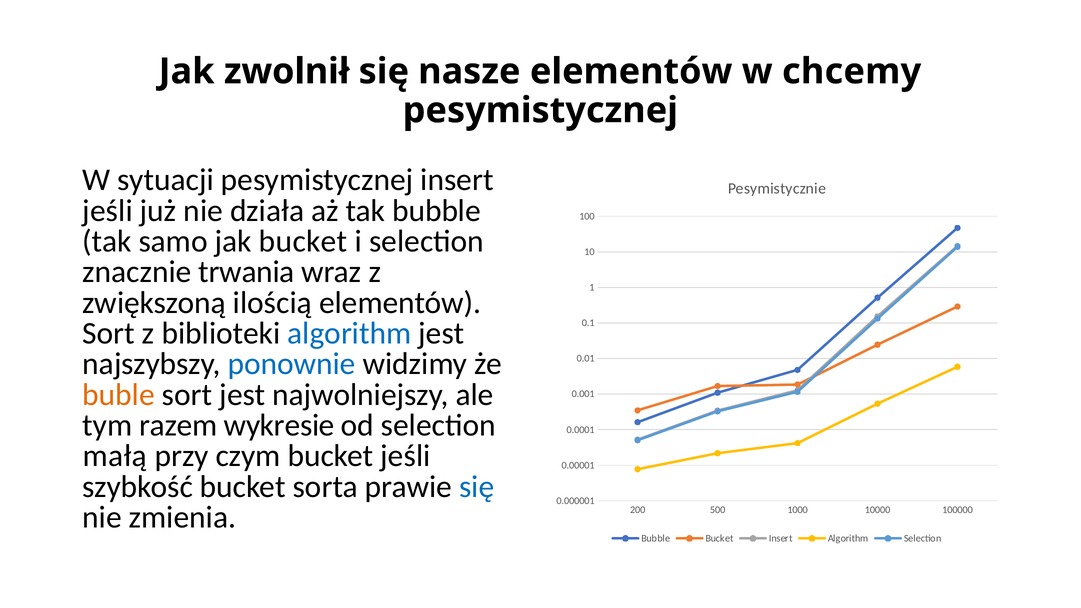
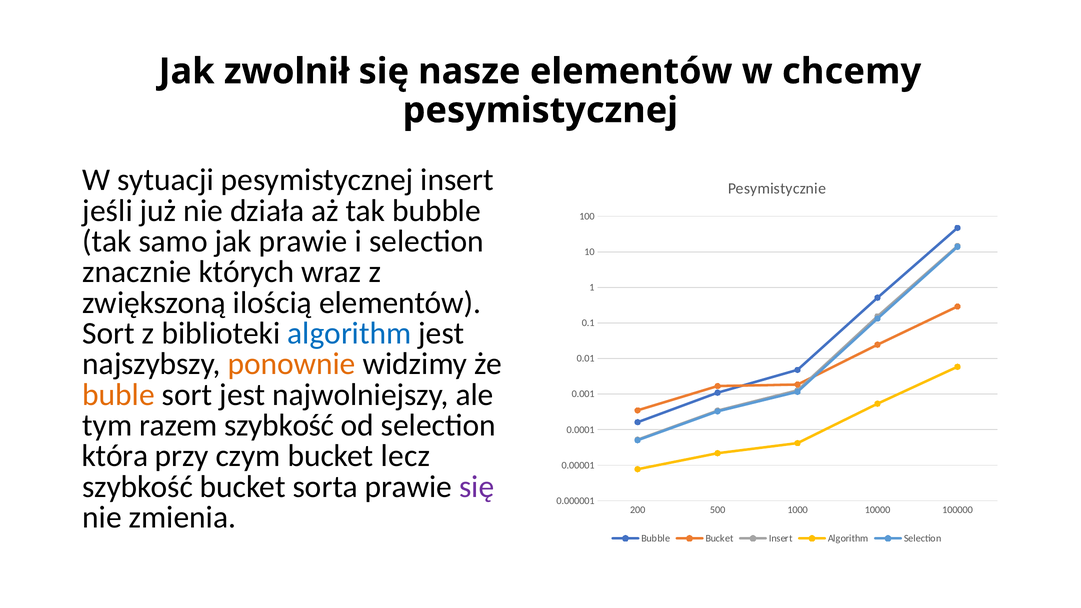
jak bucket: bucket -> prawie
trwania: trwania -> których
ponownie colour: blue -> orange
razem wykresie: wykresie -> szybkość
małą: małą -> która
bucket jeśli: jeśli -> lecz
się at (477, 487) colour: blue -> purple
